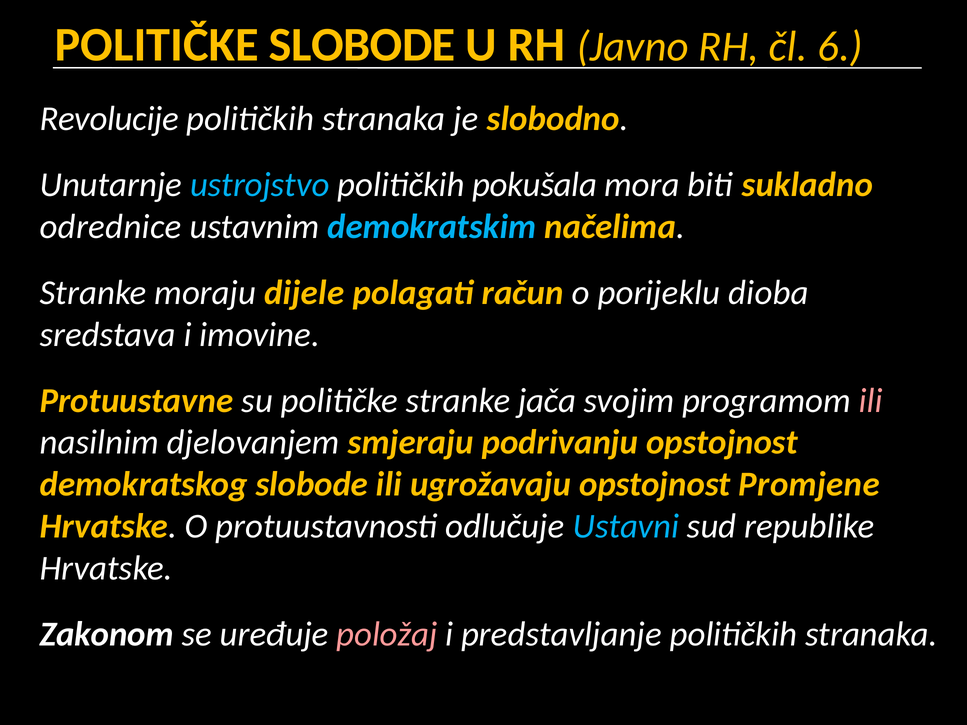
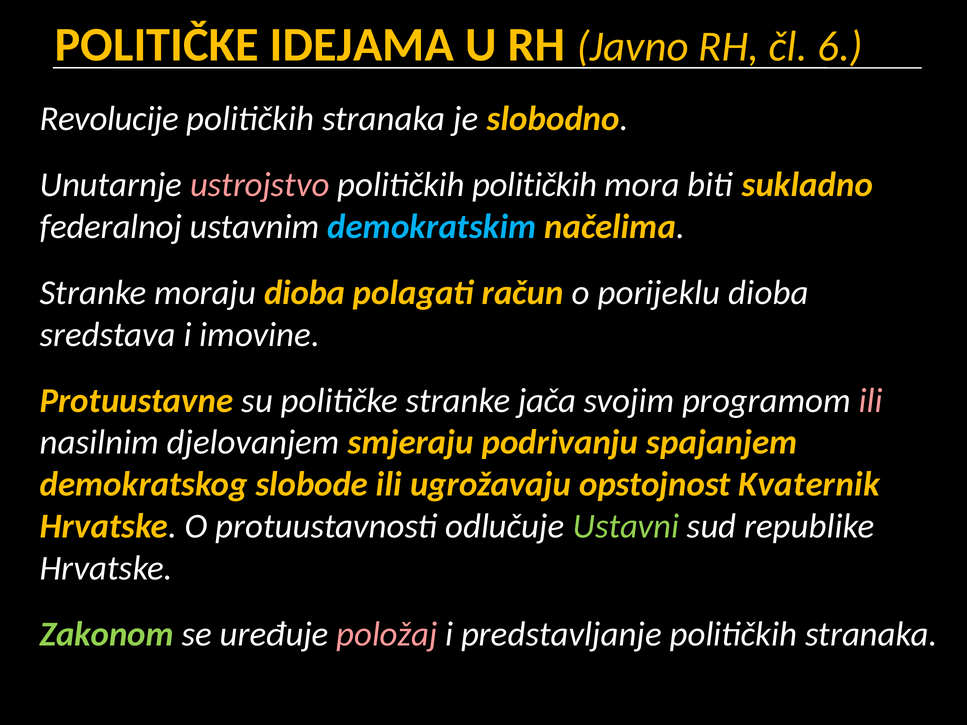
POLITIČKE SLOBODE: SLOBODE -> IDEJAMA
ustrojstvo colour: light blue -> pink
političkih pokušala: pokušala -> političkih
odrednice: odrednice -> federalnoj
moraju dijele: dijele -> dioba
podrivanju opstojnost: opstojnost -> spajanjem
Promjene: Promjene -> Kvaternik
Ustavni colour: light blue -> light green
Zakonom colour: white -> light green
